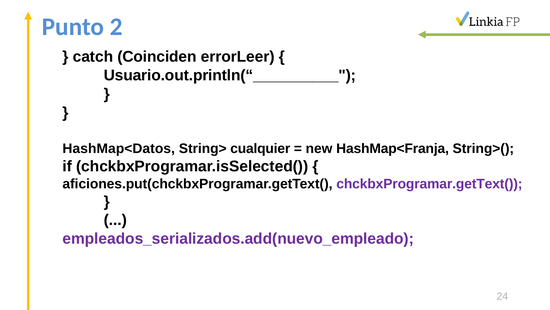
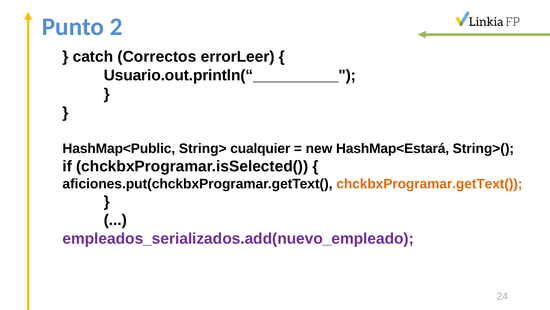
Coinciden: Coinciden -> Correctos
HashMap<Datos: HashMap<Datos -> HashMap<Public
HashMap<Franja: HashMap<Franja -> HashMap<Estará
chckbxProgramar.getText( colour: purple -> orange
